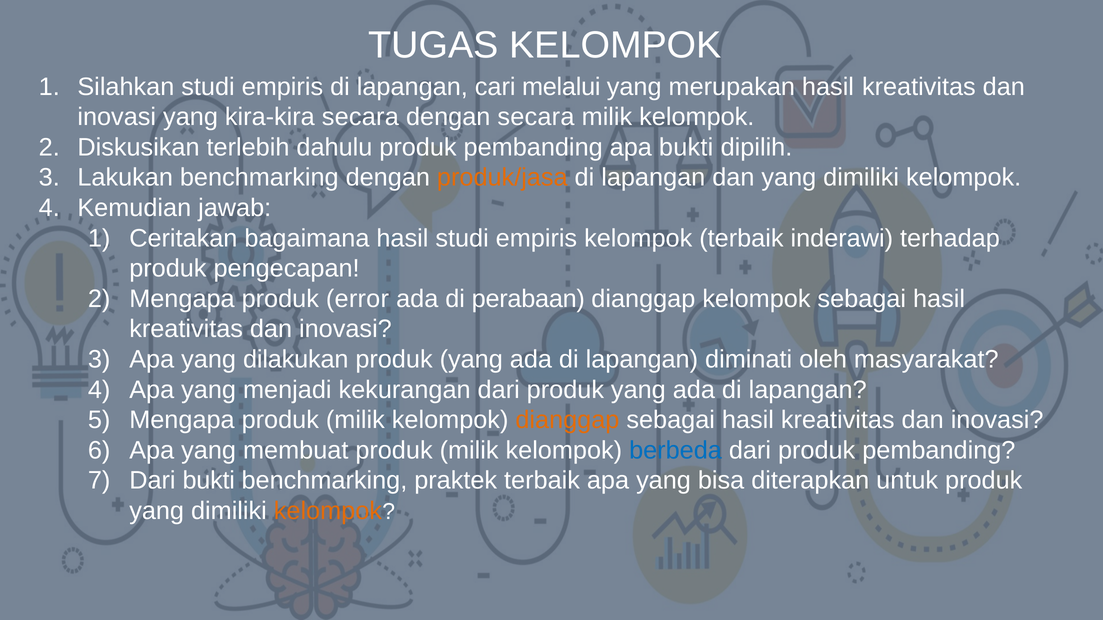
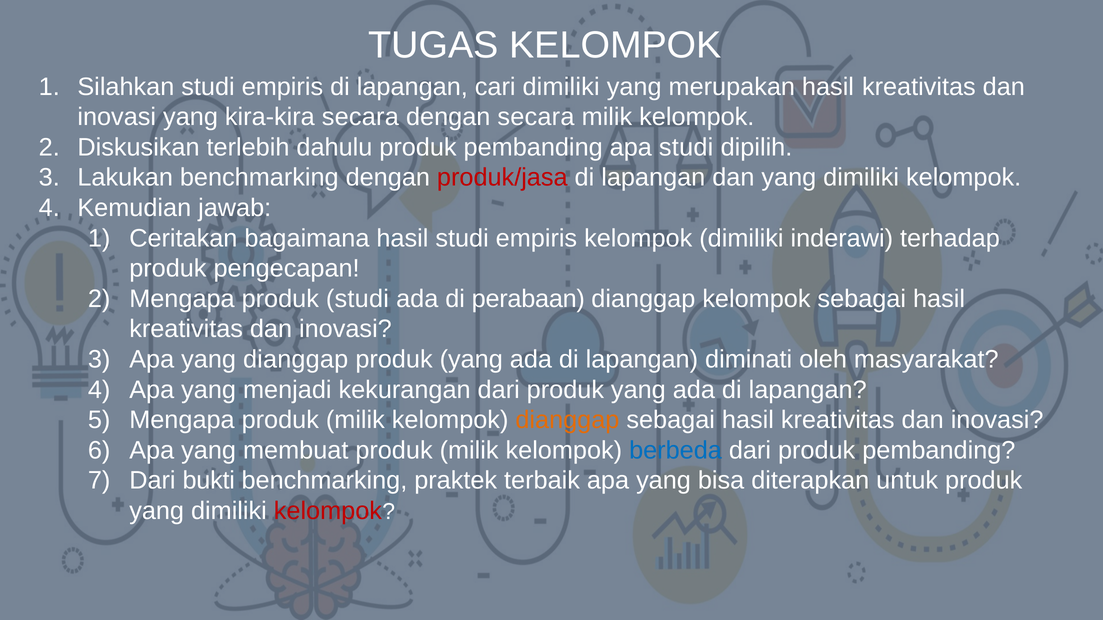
cari melalui: melalui -> dimiliki
apa bukti: bukti -> studi
produk/jasa colour: orange -> red
kelompok terbaik: terbaik -> dimiliki
produk error: error -> studi
yang dilakukan: dilakukan -> dianggap
kelompok at (328, 511) colour: orange -> red
